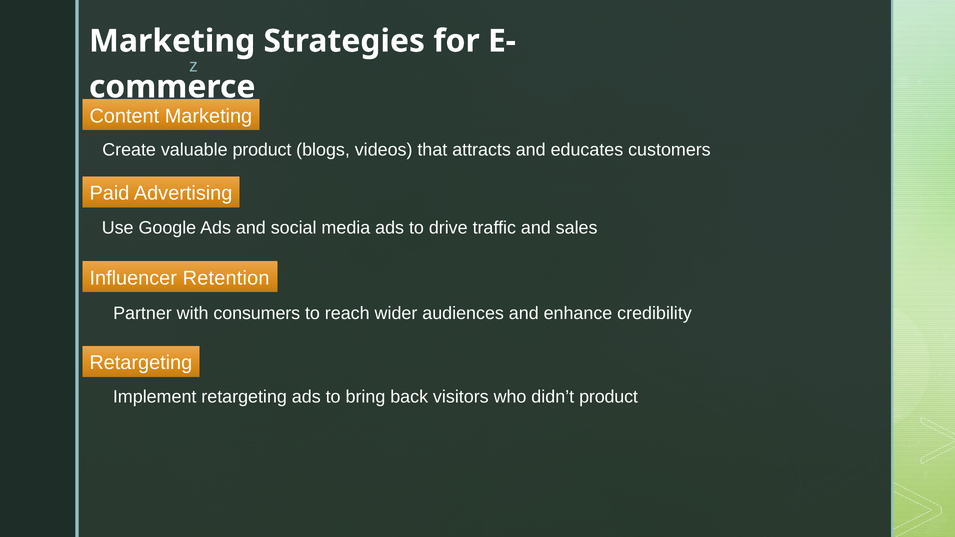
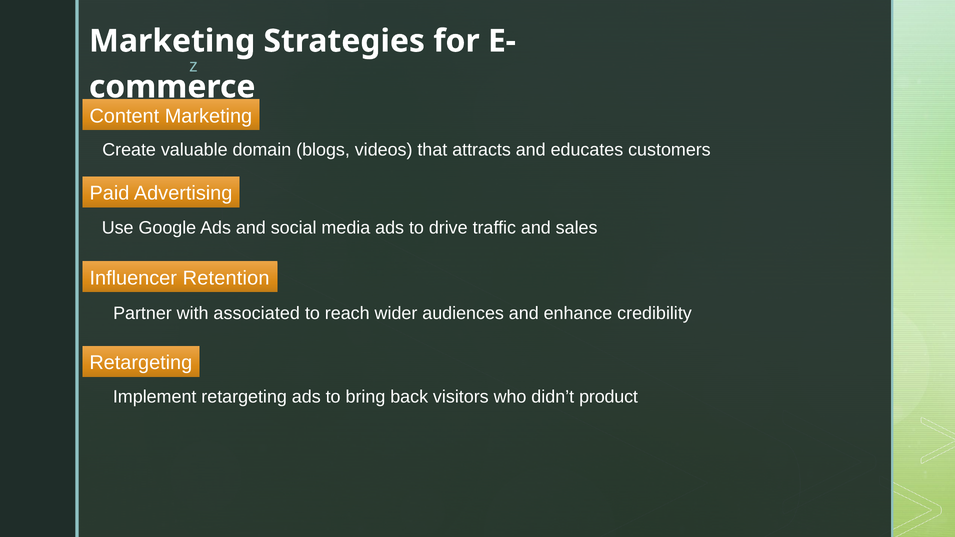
valuable product: product -> domain
consumers: consumers -> associated
